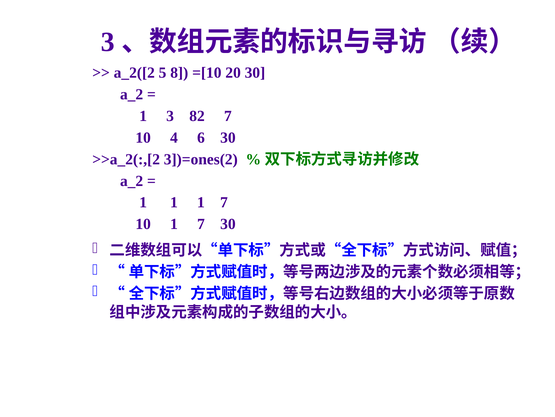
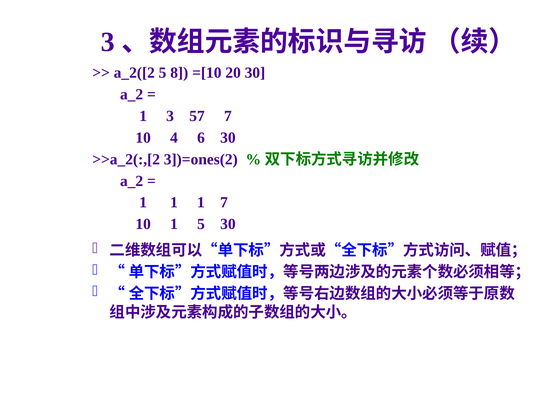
82: 82 -> 57
10 1 7: 7 -> 5
